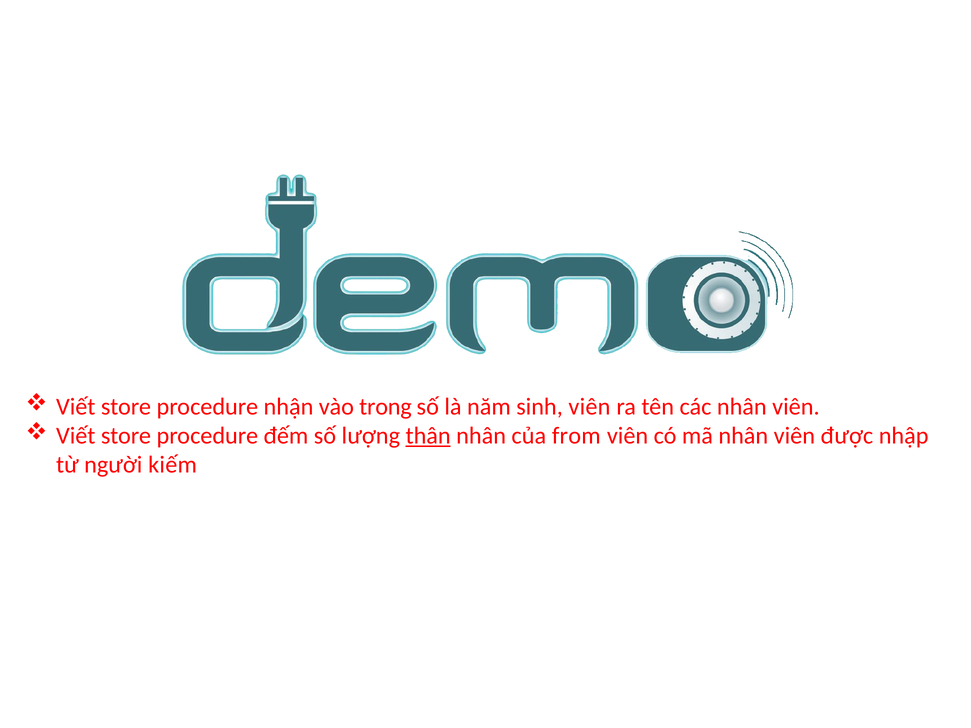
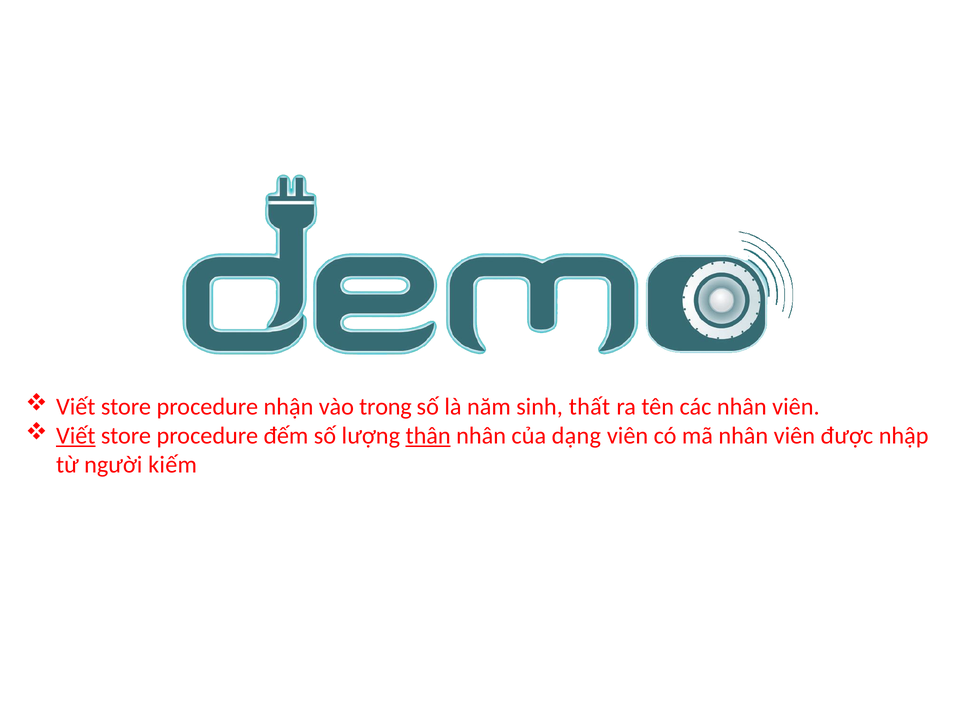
sinh viên: viên -> thất
Viết at (76, 436) underline: none -> present
from: from -> dạng
